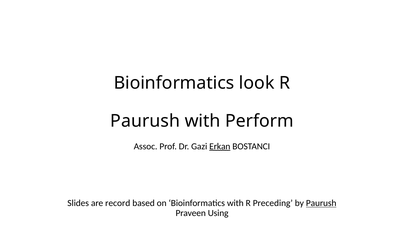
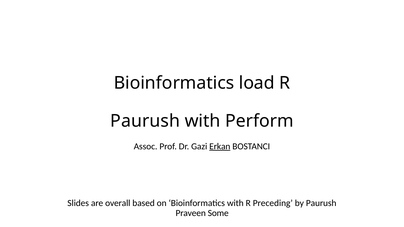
look: look -> load
record: record -> overall
Paurush at (321, 203) underline: present -> none
Using: Using -> Some
